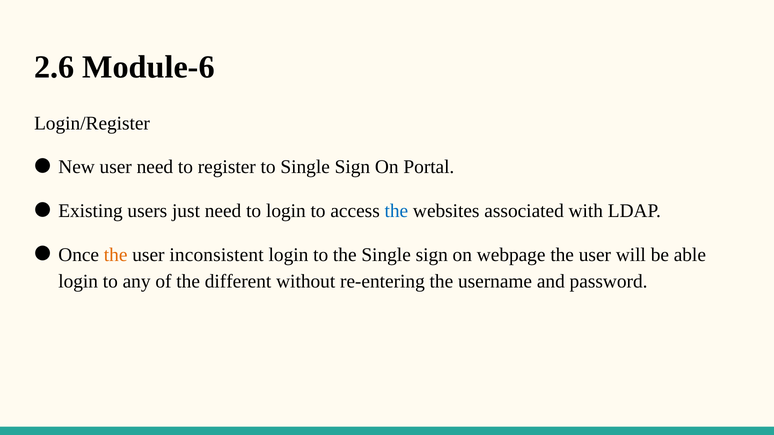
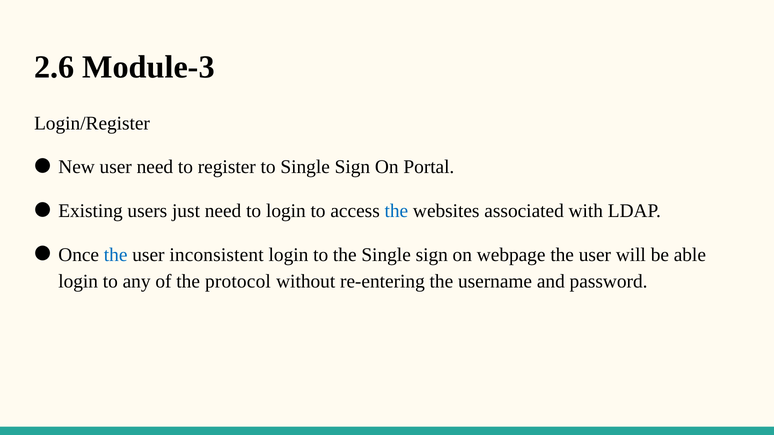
Module-6: Module-6 -> Module-3
the at (116, 255) colour: orange -> blue
different: different -> protocol
